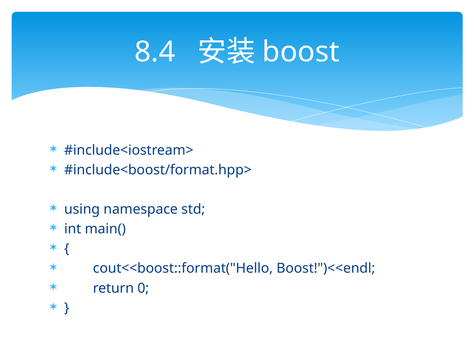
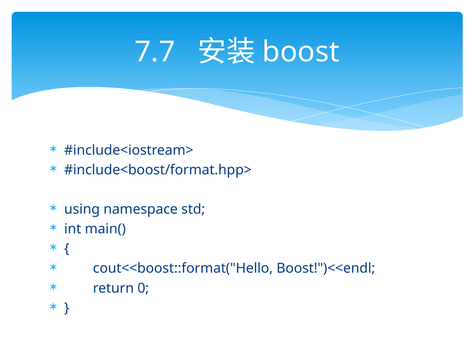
8.4: 8.4 -> 7.7
